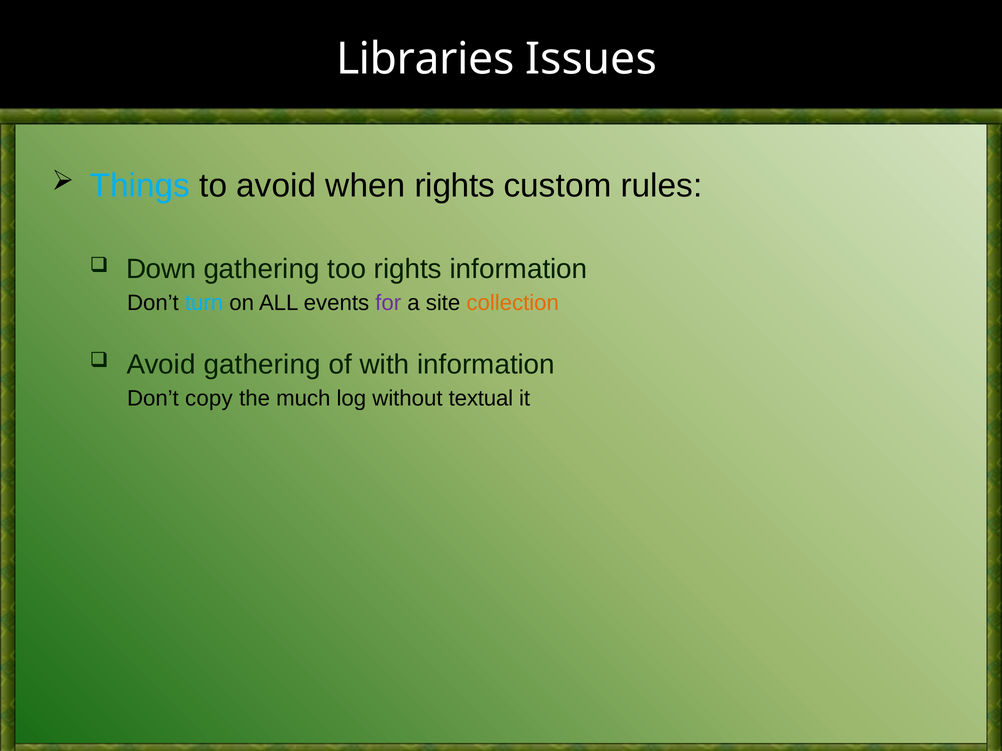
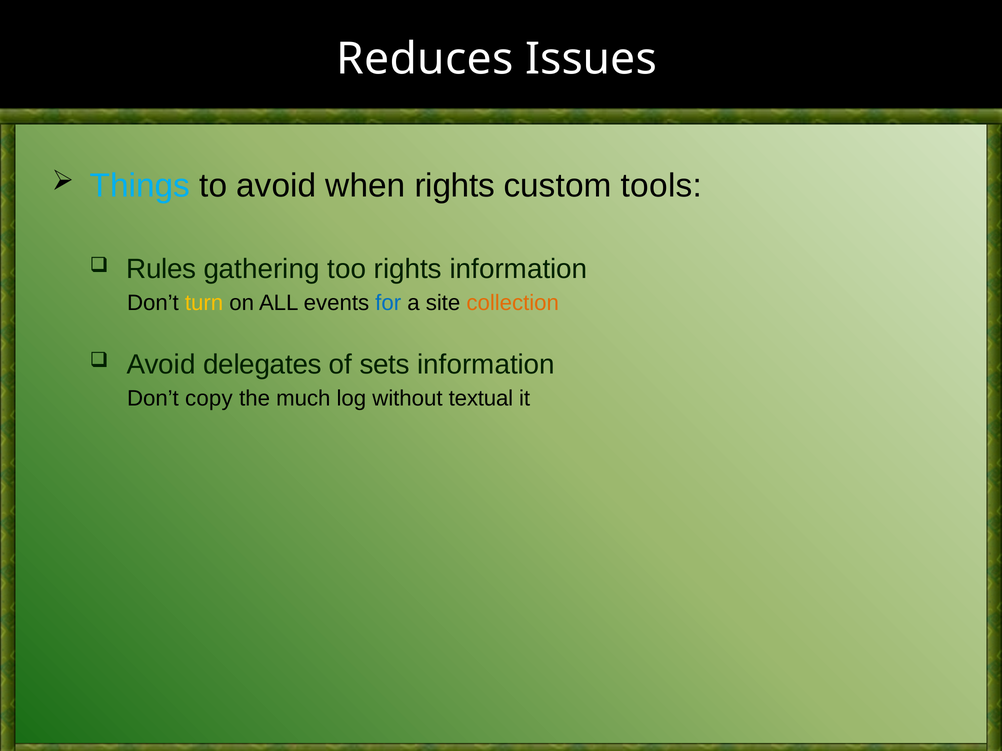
Libraries: Libraries -> Reduces
rules: rules -> tools
Down: Down -> Rules
turn colour: light blue -> yellow
for colour: purple -> blue
Avoid gathering: gathering -> delegates
with: with -> sets
